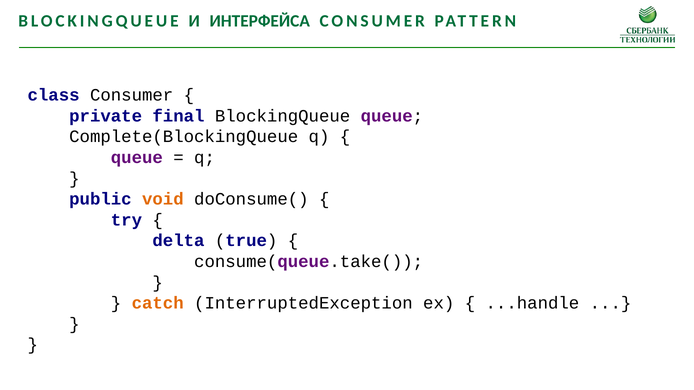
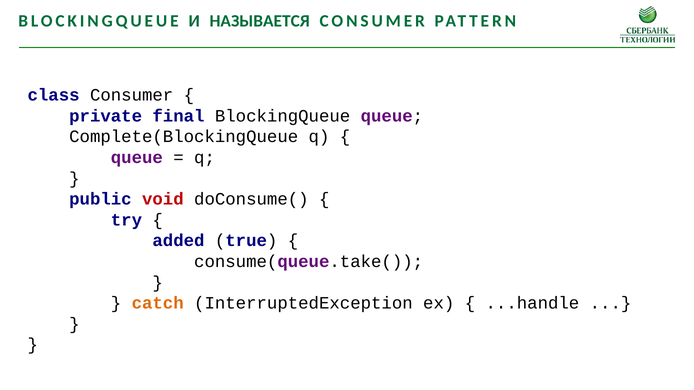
ИНТЕРФЕЙСА: ИНТЕРФЕЙСА -> НАЗЫВАЕТСЯ
void colour: orange -> red
delta: delta -> added
